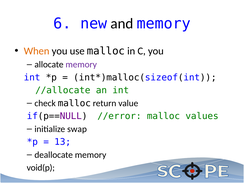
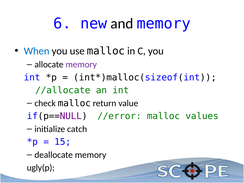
When colour: orange -> blue
swap: swap -> catch
13: 13 -> 15
void(p: void(p -> ugly(p
